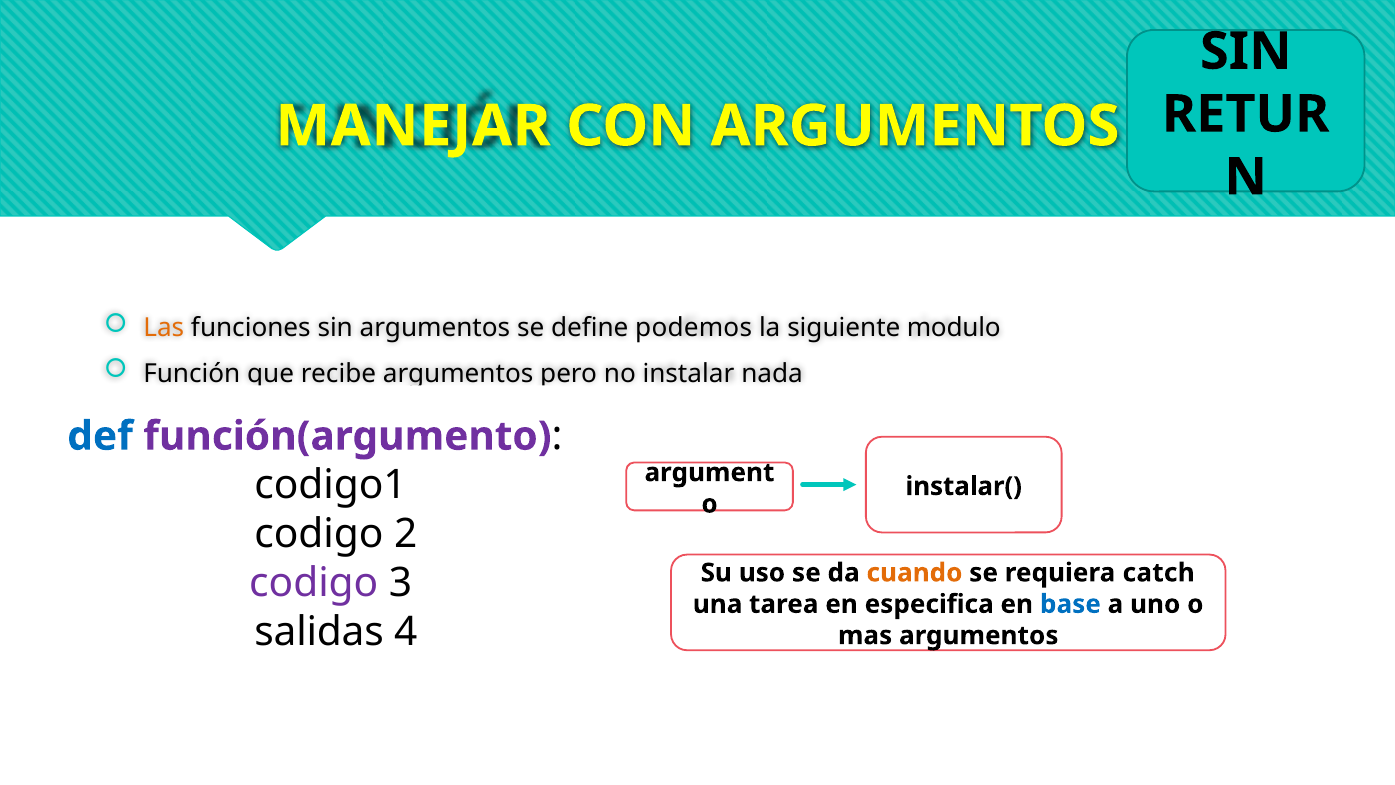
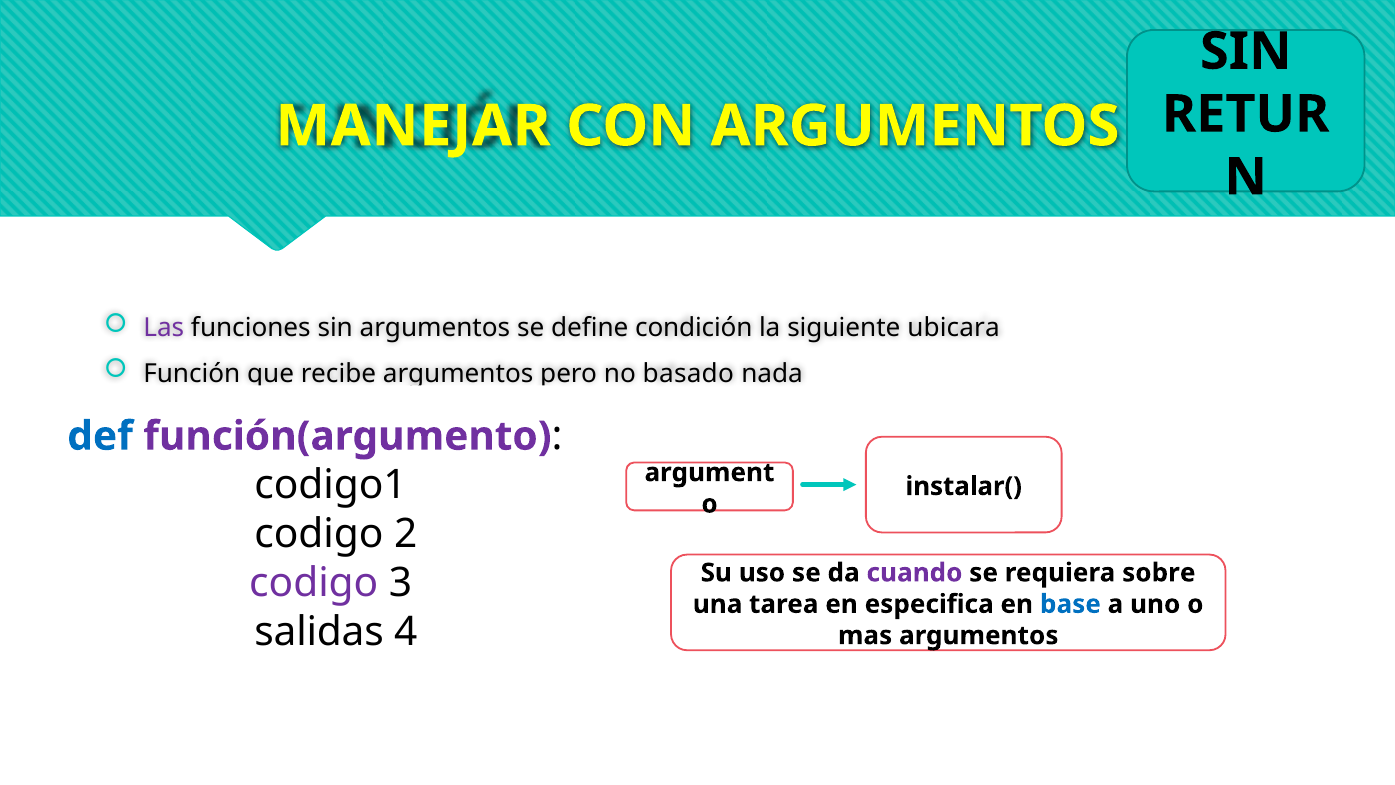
Las colour: orange -> purple
podemos: podemos -> condición
modulo: modulo -> ubicara
instalar: instalar -> basado
cuando colour: orange -> purple
catch: catch -> sobre
